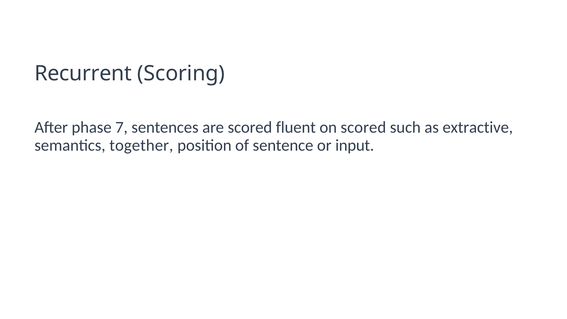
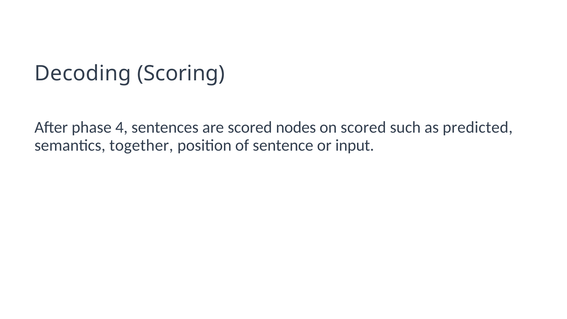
Recurrent: Recurrent -> Decoding
7: 7 -> 4
fluent: fluent -> nodes
extractive: extractive -> predicted
